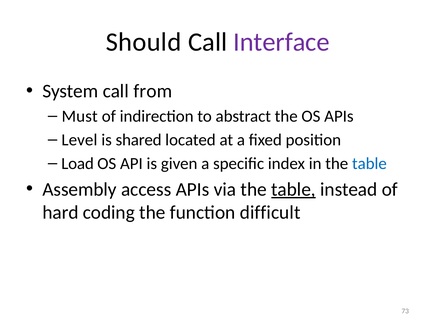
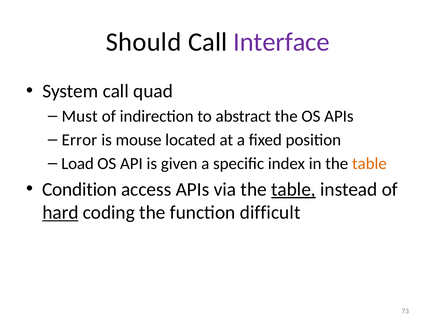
from: from -> quad
Level: Level -> Error
shared: shared -> mouse
table at (369, 164) colour: blue -> orange
Assembly: Assembly -> Condition
hard underline: none -> present
